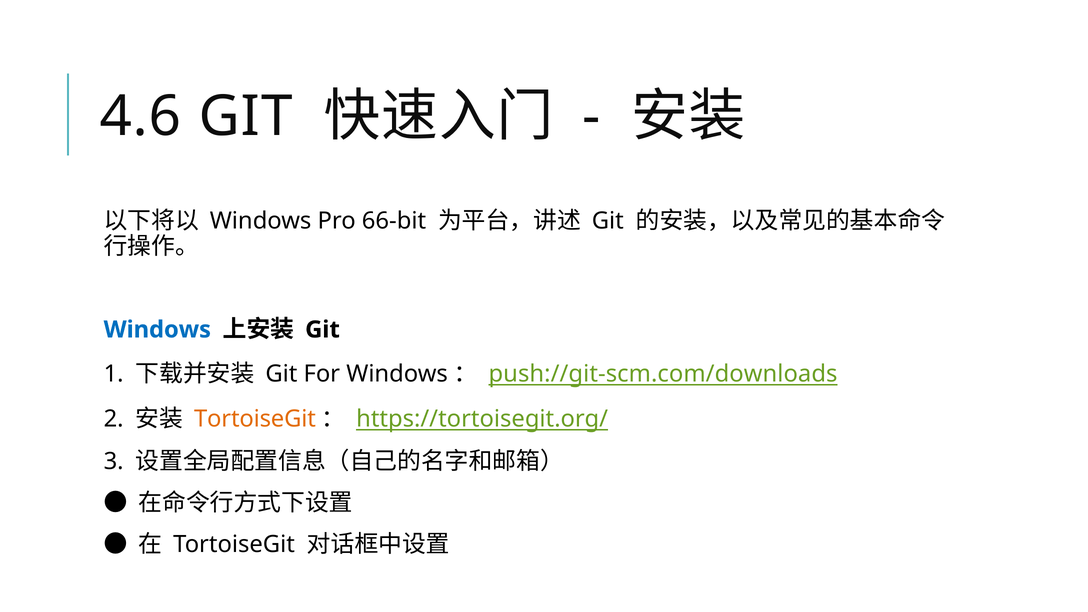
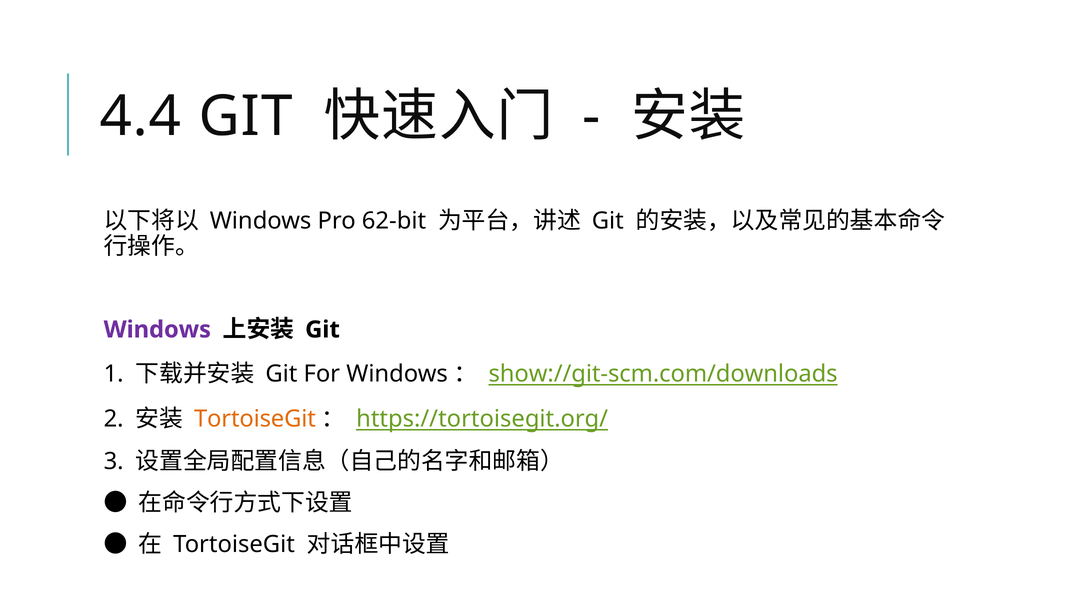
4.6: 4.6 -> 4.4
66-bit: 66-bit -> 62-bit
Windows at (157, 330) colour: blue -> purple
push://git-scm.com/downloads: push://git-scm.com/downloads -> show://git-scm.com/downloads
